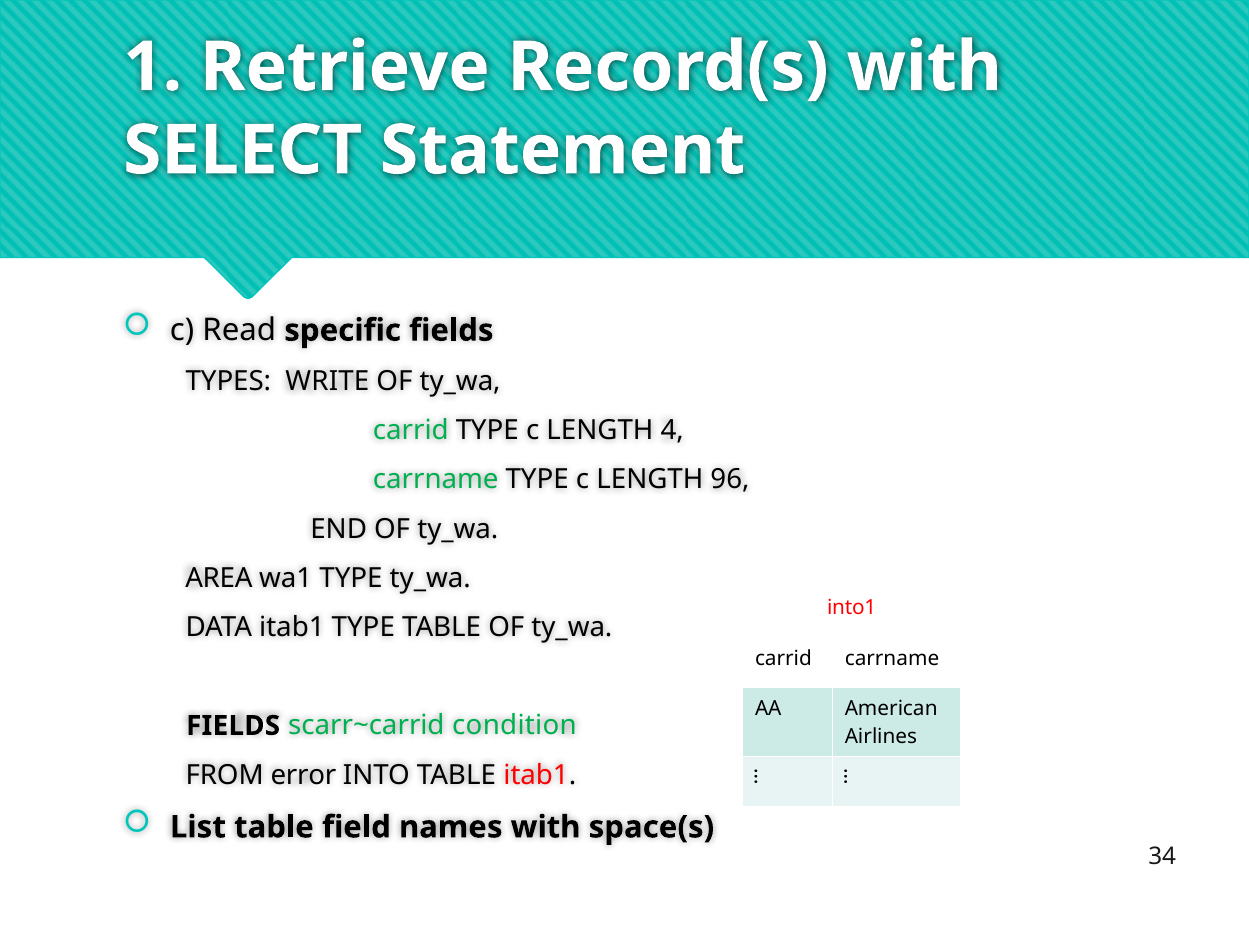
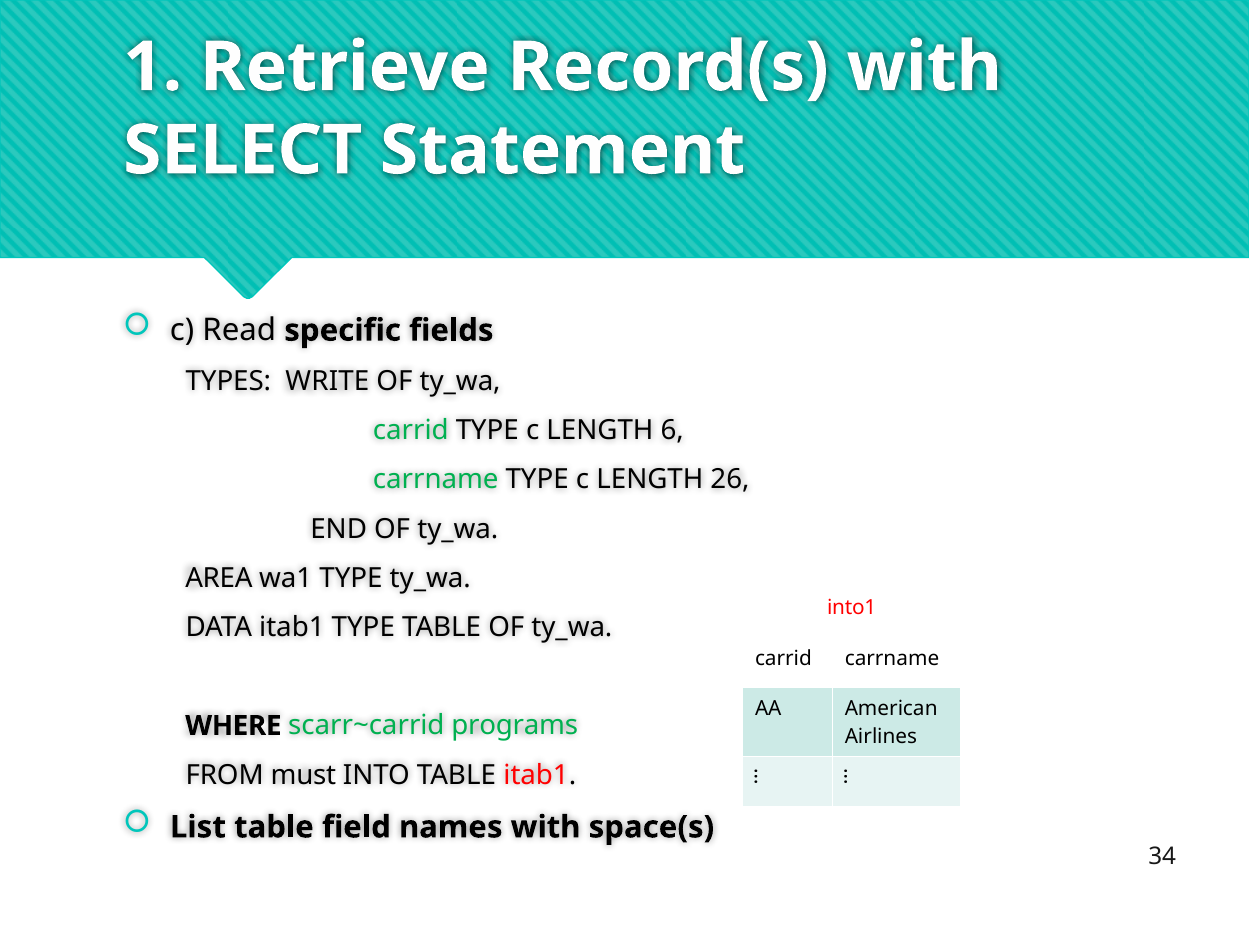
4: 4 -> 6
96: 96 -> 26
FIELDS at (233, 726): FIELDS -> WHERE
condition: condition -> programs
error: error -> must
